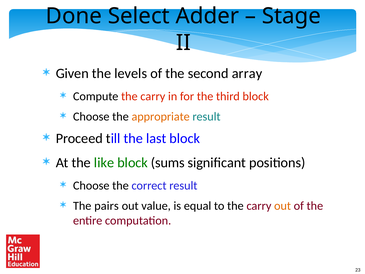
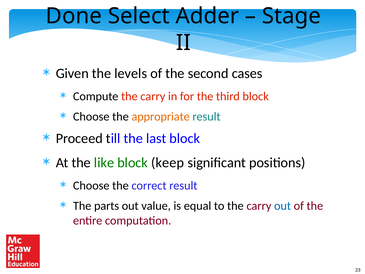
array: array -> cases
sums: sums -> keep
pairs: pairs -> parts
out at (283, 206) colour: orange -> blue
